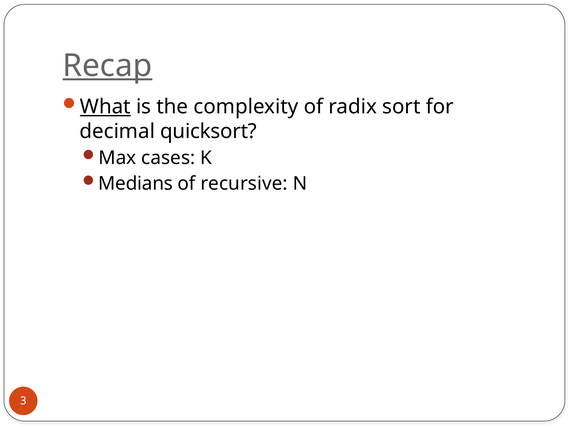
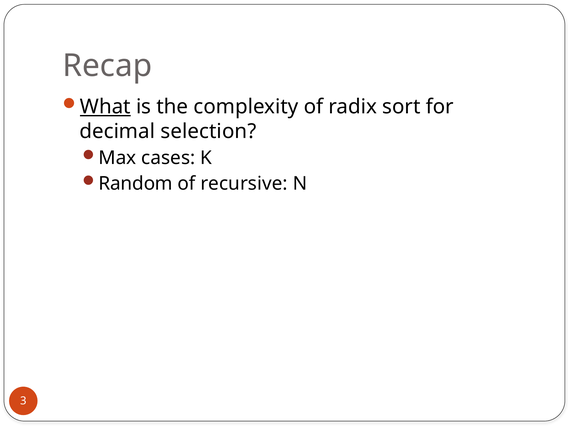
Recap underline: present -> none
quicksort: quicksort -> selection
Medians: Medians -> Random
